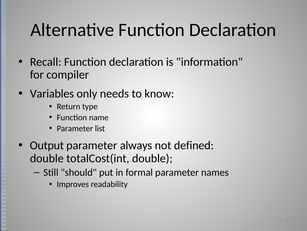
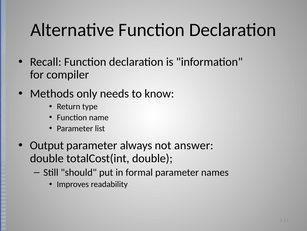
Variables: Variables -> Methods
defined: defined -> answer
